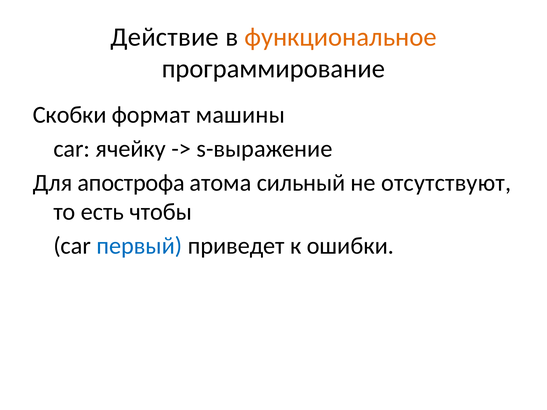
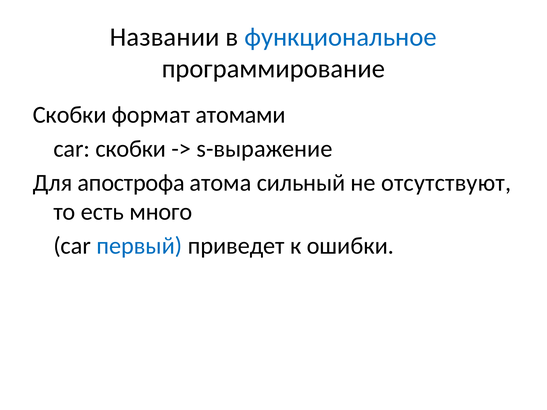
Действие: Действие -> Названии
функциональное colour: orange -> blue
машины: машины -> атомами
car ячейку: ячейку -> скобки
чтобы: чтобы -> много
